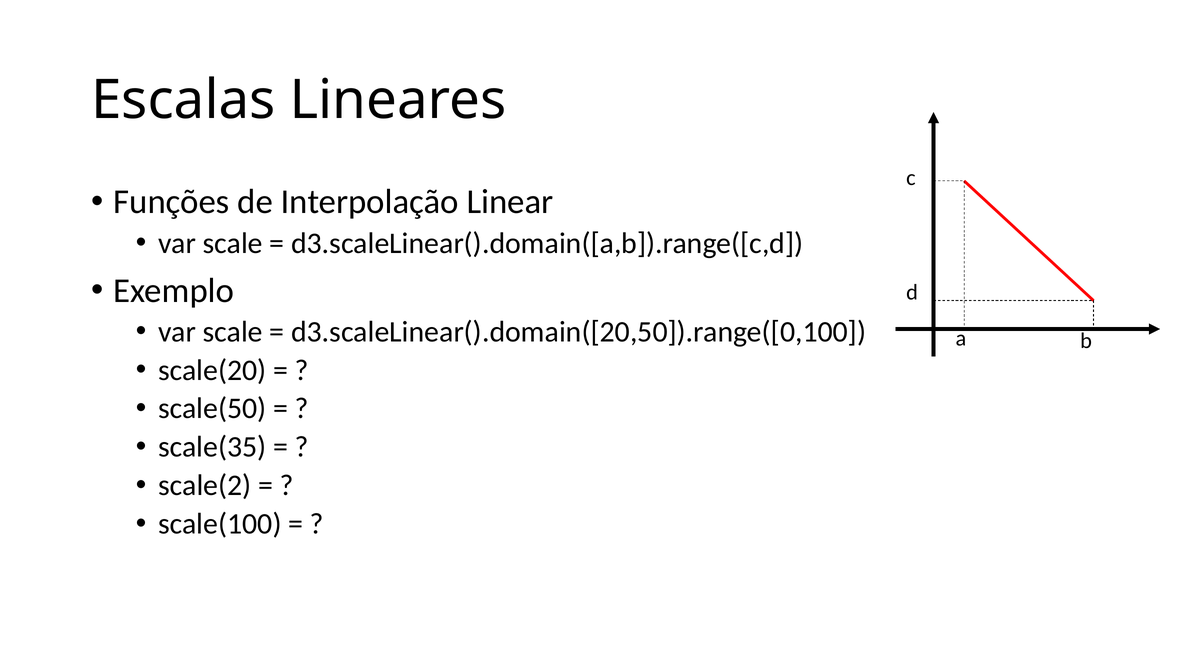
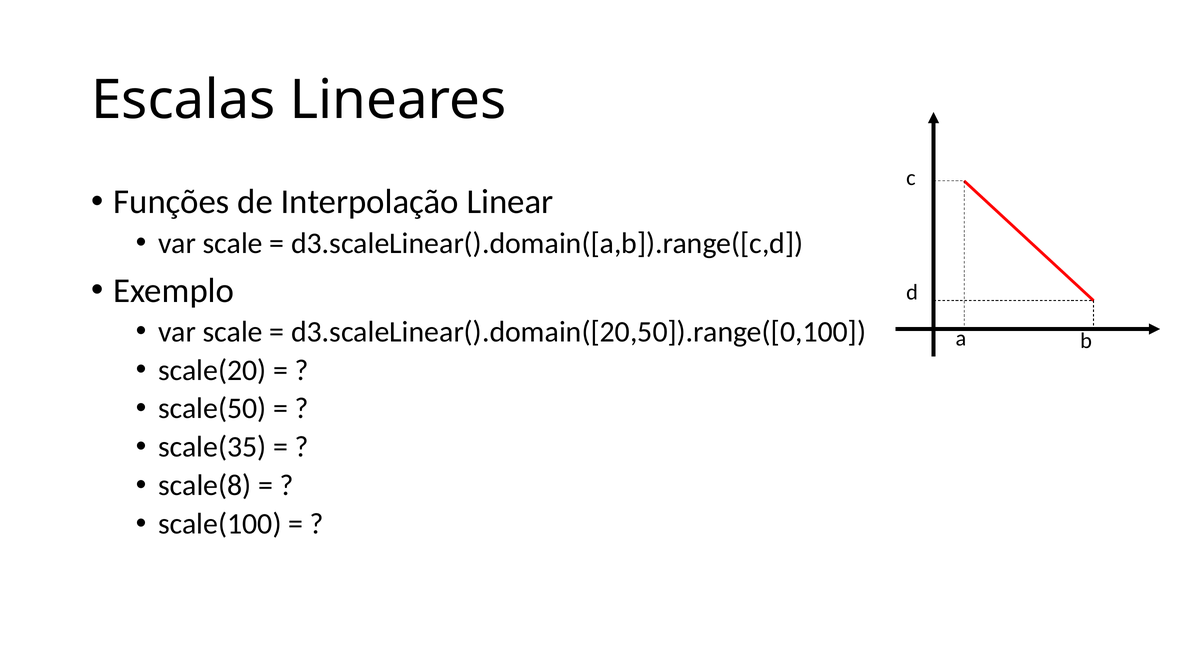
scale(2: scale(2 -> scale(8
